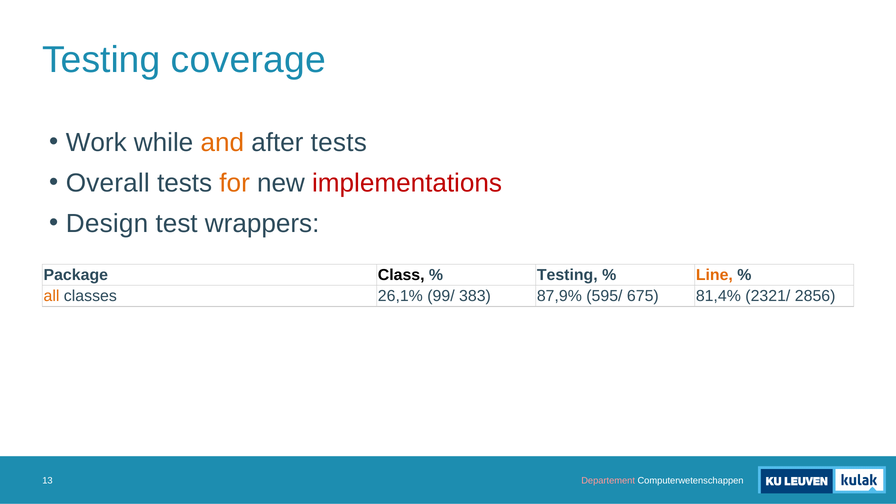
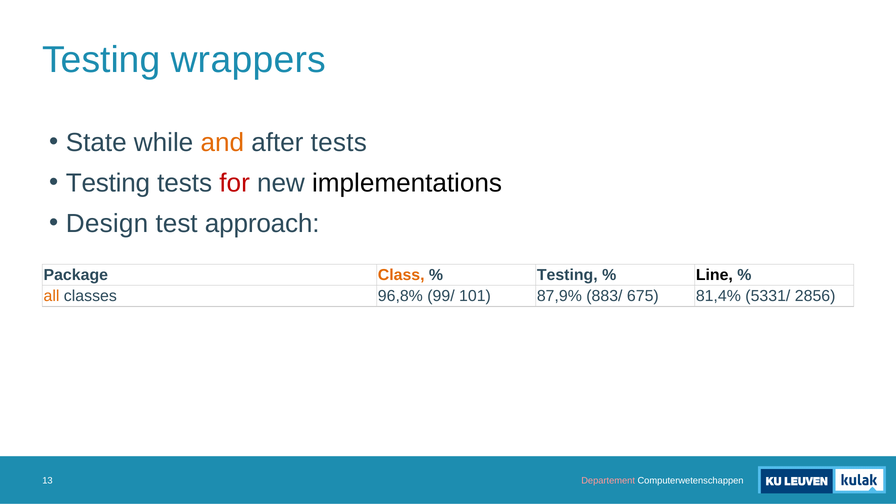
coverage: coverage -> wrappers
Work: Work -> State
Overall at (108, 183): Overall -> Testing
for colour: orange -> red
implementations colour: red -> black
wrappers: wrappers -> approach
Class colour: black -> orange
Line colour: orange -> black
26,1%: 26,1% -> 96,8%
383: 383 -> 101
595/: 595/ -> 883/
2321/: 2321/ -> 5331/
